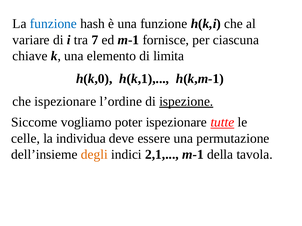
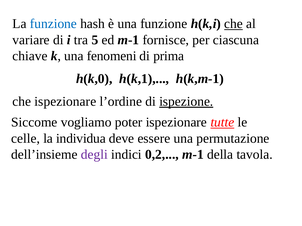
che at (234, 24) underline: none -> present
7: 7 -> 5
elemento: elemento -> fenomeni
limita: limita -> prima
degli colour: orange -> purple
2,1: 2,1 -> 0,2
